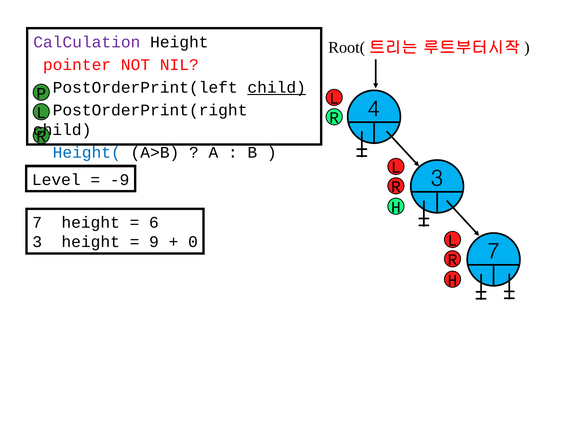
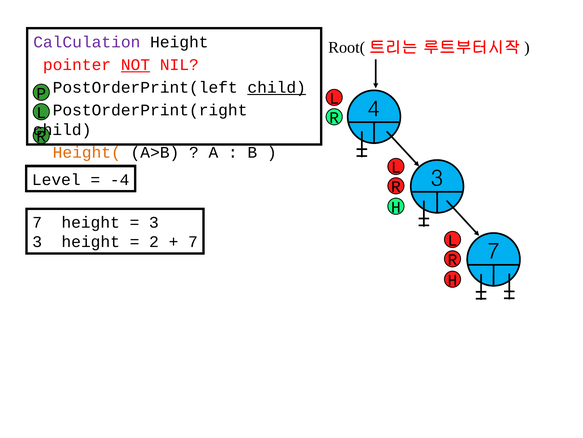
NOT underline: none -> present
Height( colour: blue -> orange
-9: -9 -> -4
6 at (154, 222): 6 -> 3
9: 9 -> 2
0 at (193, 242): 0 -> 7
